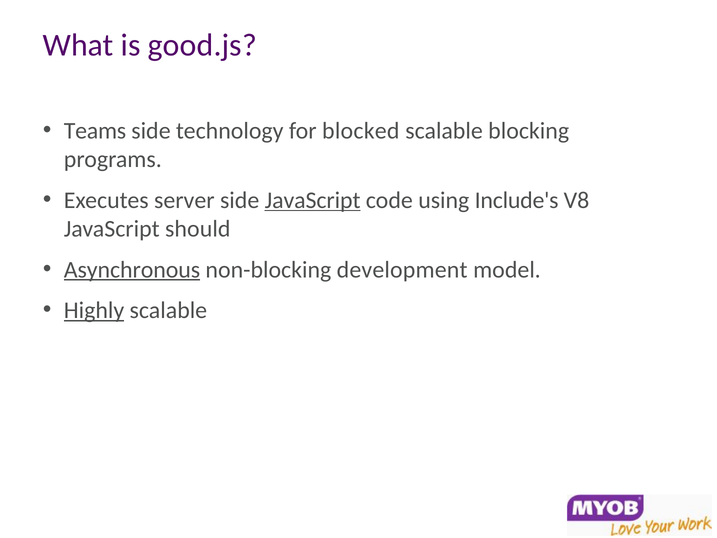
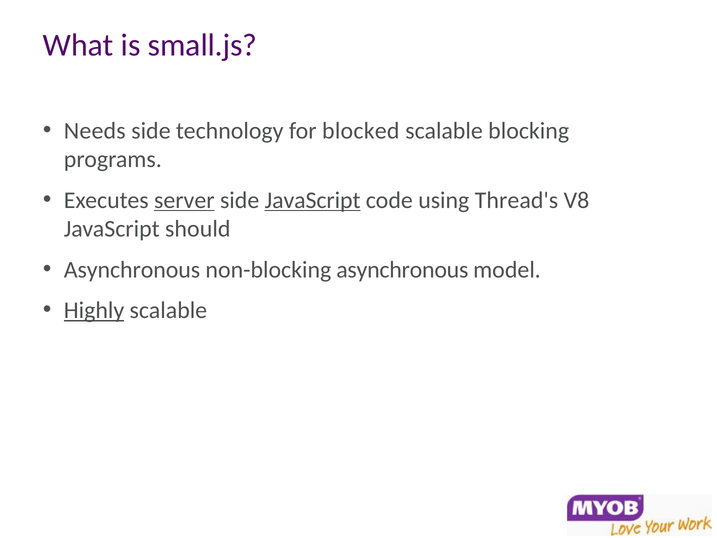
good.js: good.js -> small.js
Teams: Teams -> Needs
server underline: none -> present
Include's: Include's -> Thread's
Asynchronous at (132, 269) underline: present -> none
non-blocking development: development -> asynchronous
